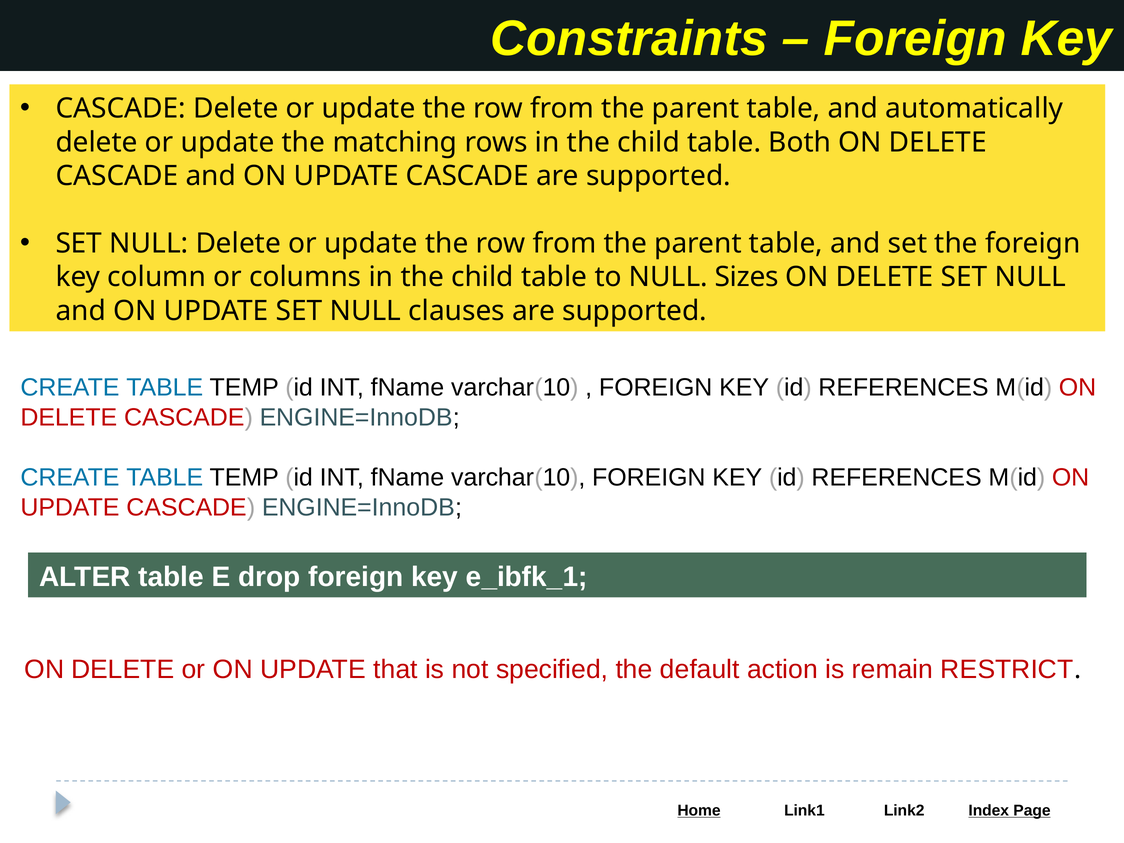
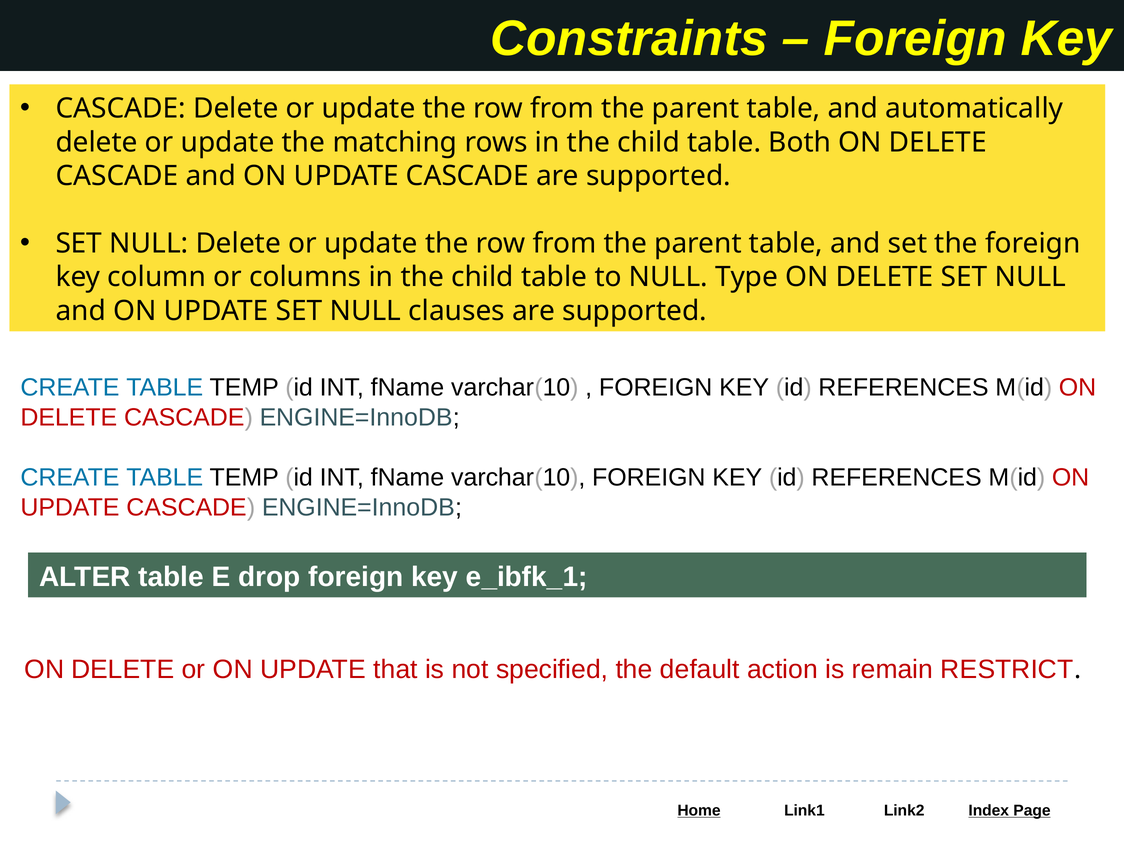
Sizes: Sizes -> Type
